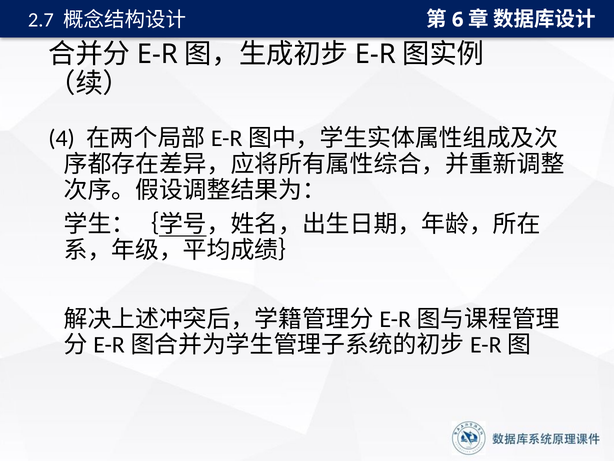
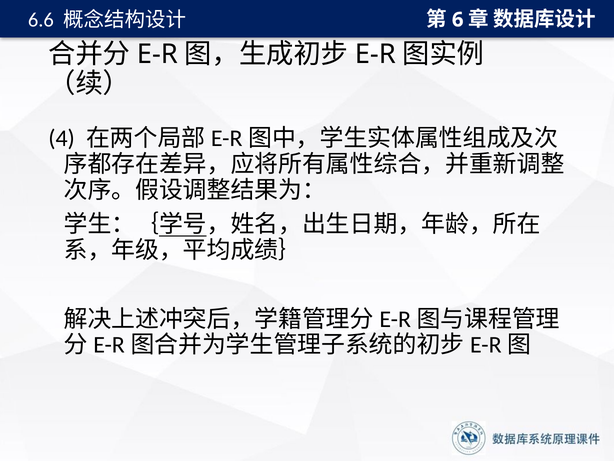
2.7: 2.7 -> 6.6
